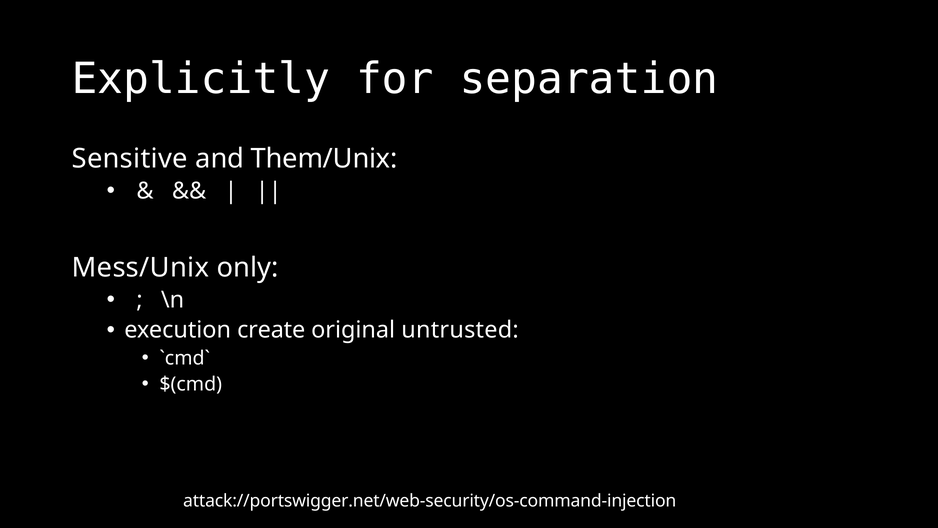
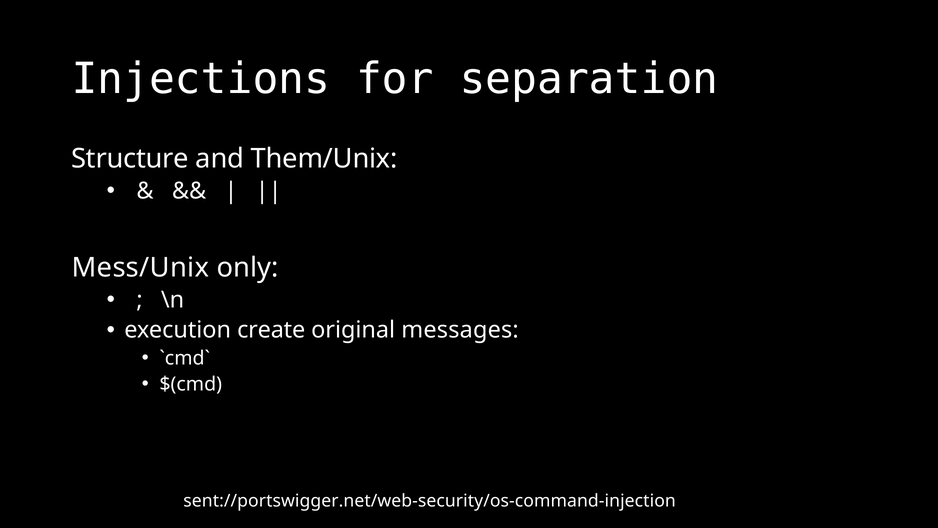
Explicitly: Explicitly -> Injections
Sensitive: Sensitive -> Structure
untrusted: untrusted -> messages
attack://portswigger.net/web-security/os-command-injection: attack://portswigger.net/web-security/os-command-injection -> sent://portswigger.net/web-security/os-command-injection
